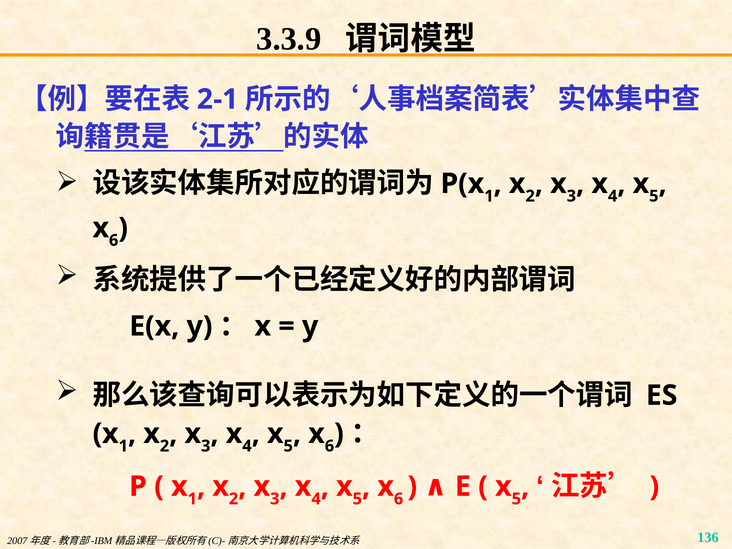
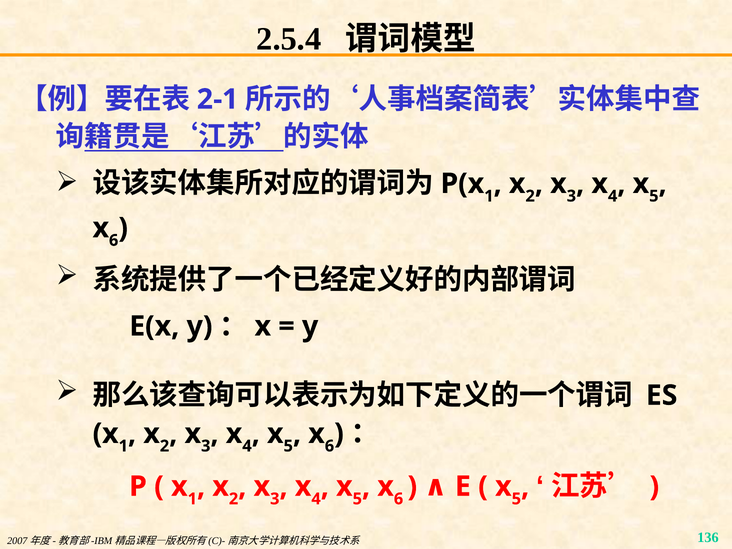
3.3.9: 3.3.9 -> 2.5.4
